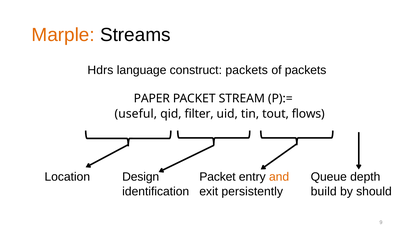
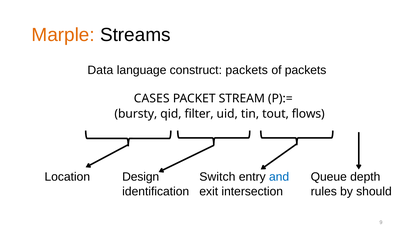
Hdrs: Hdrs -> Data
PAPER: PAPER -> CASES
useful: useful -> bursty
Packet at (218, 177): Packet -> Switch
and colour: orange -> blue
persistently: persistently -> intersection
build: build -> rules
